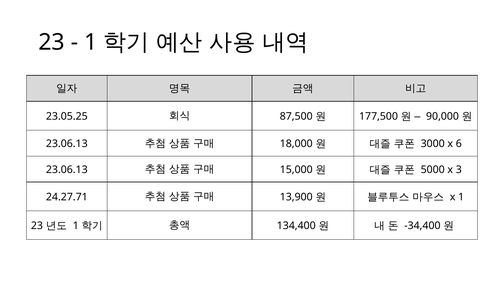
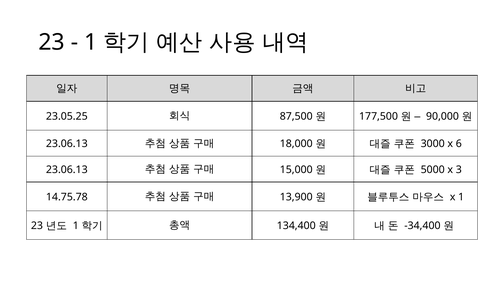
24.27.71: 24.27.71 -> 14.75.78
